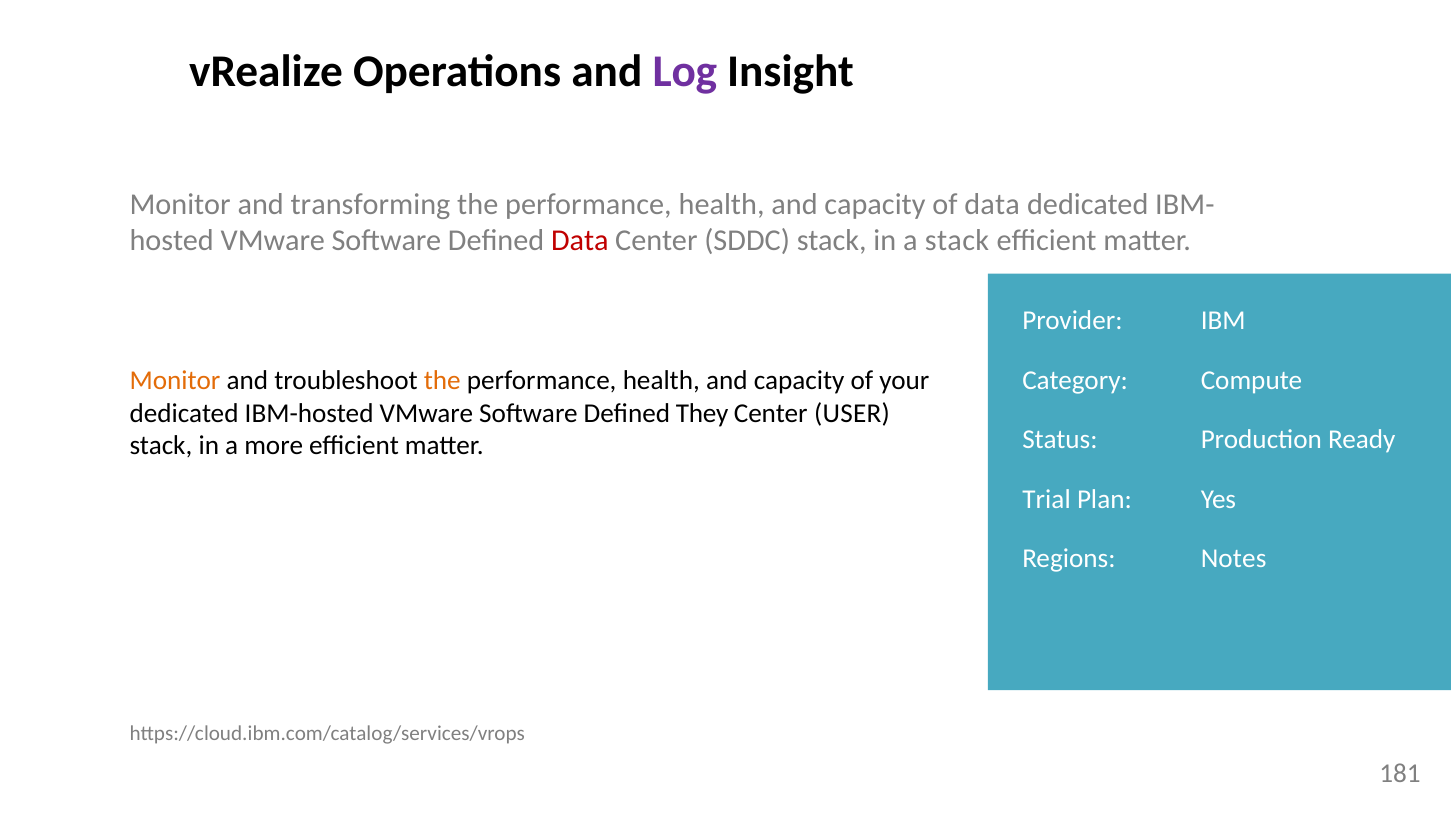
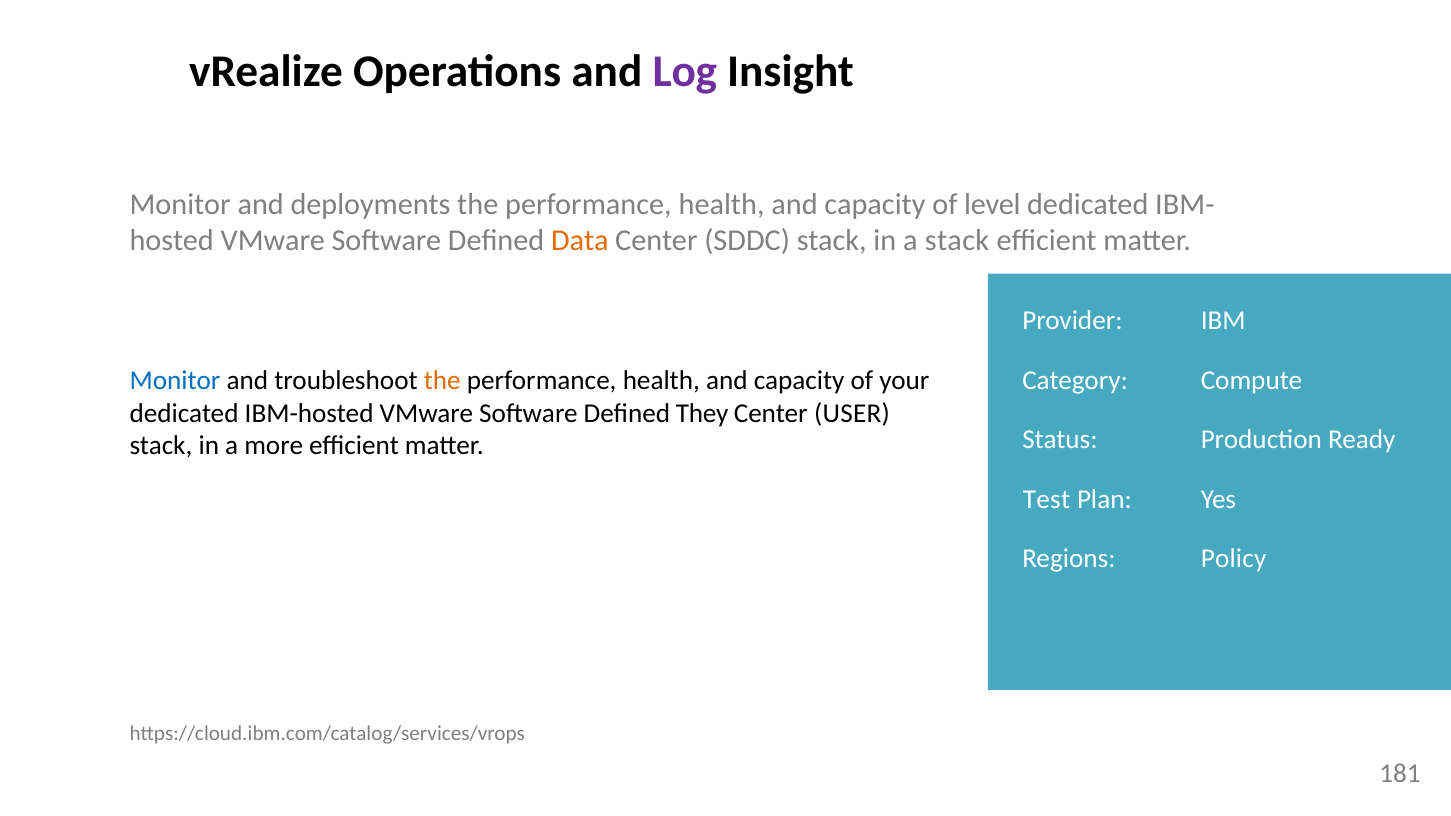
transforming: transforming -> deployments
of data: data -> level
Data at (580, 240) colour: red -> orange
Monitor at (175, 381) colour: orange -> blue
Trial: Trial -> Test
Notes: Notes -> Policy
